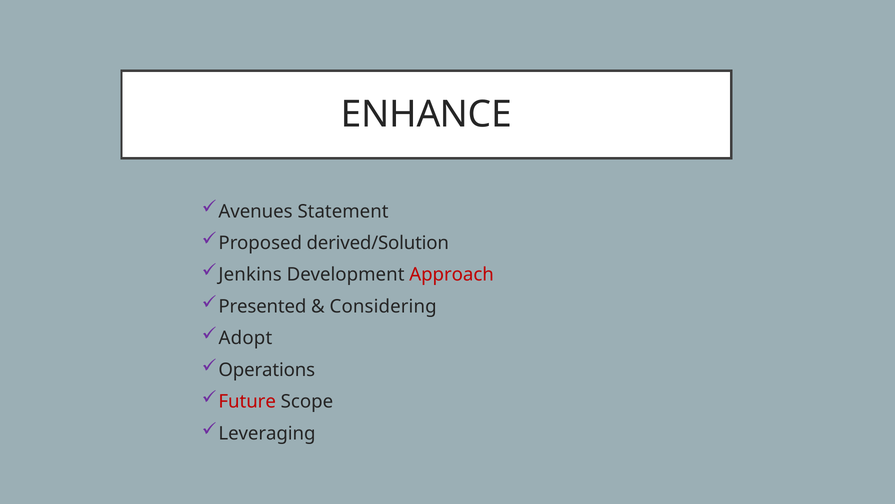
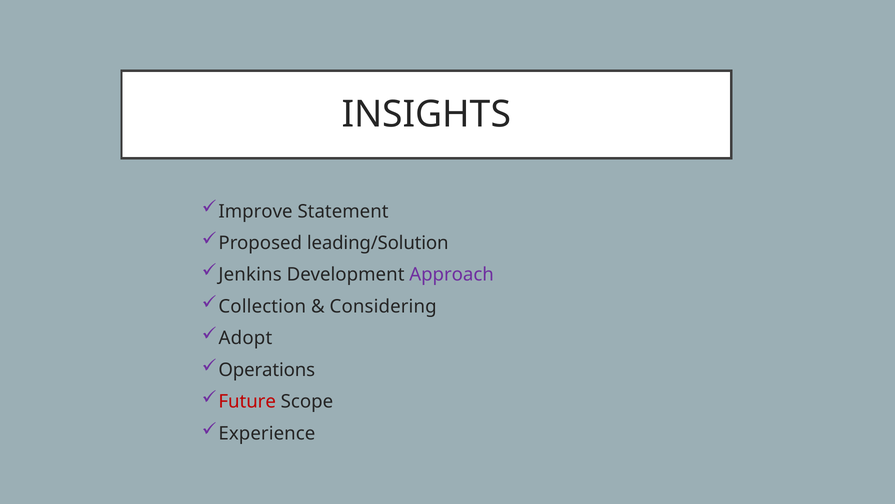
ENHANCE: ENHANCE -> INSIGHTS
Avenues: Avenues -> Improve
derived/Solution: derived/Solution -> leading/Solution
Approach colour: red -> purple
Presented: Presented -> Collection
Leveraging: Leveraging -> Experience
